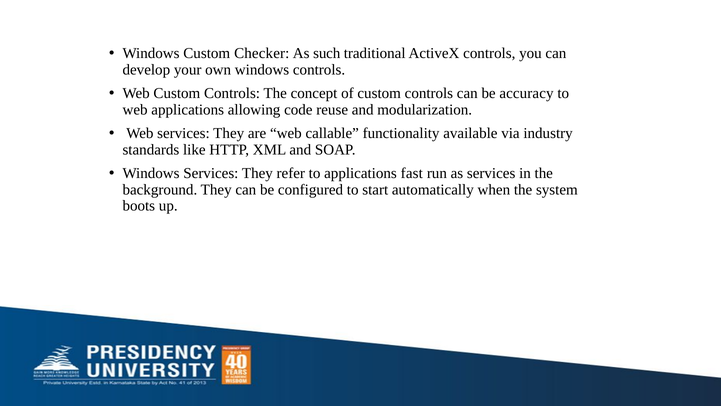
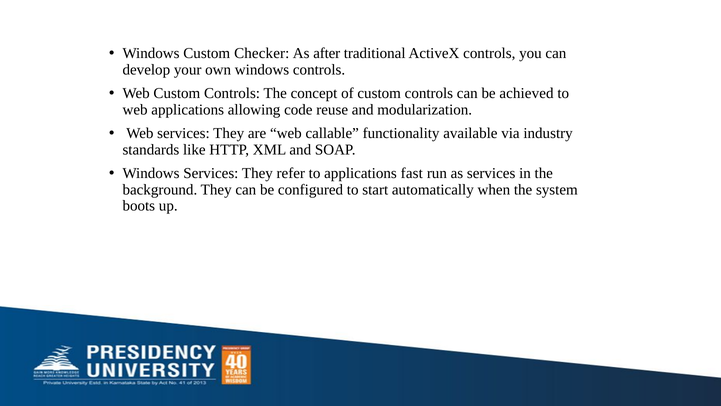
such: such -> after
accuracy: accuracy -> achieved
